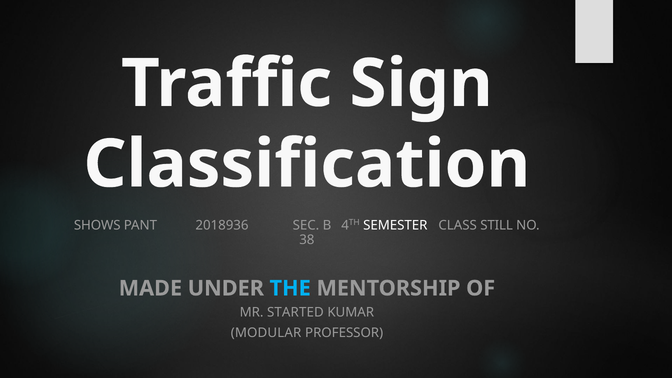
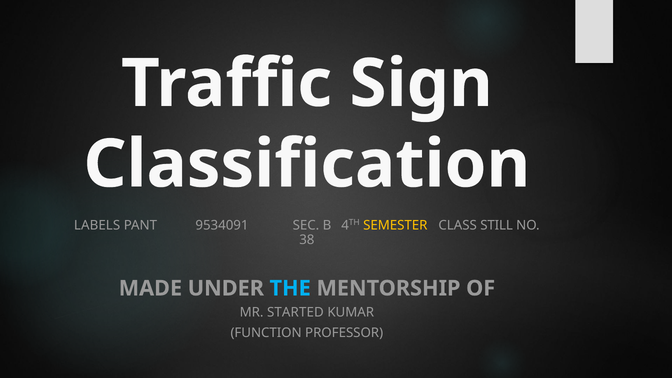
SHOWS: SHOWS -> LABELS
2018936: 2018936 -> 9534091
SEMESTER colour: white -> yellow
MODULAR: MODULAR -> FUNCTION
